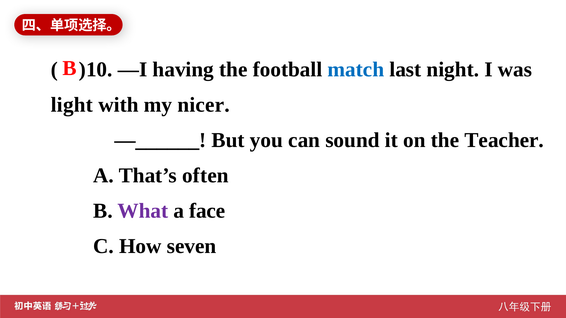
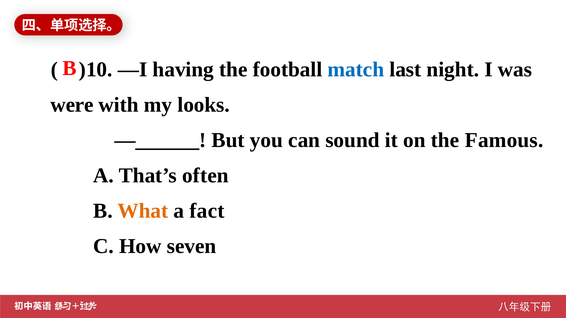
light: light -> were
nicer: nicer -> looks
Teacher: Teacher -> Famous
What colour: purple -> orange
face: face -> fact
